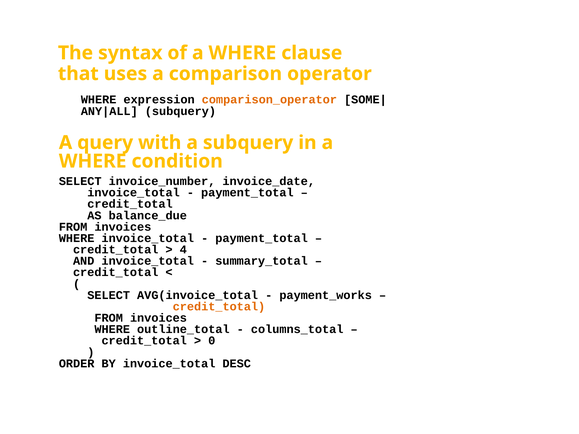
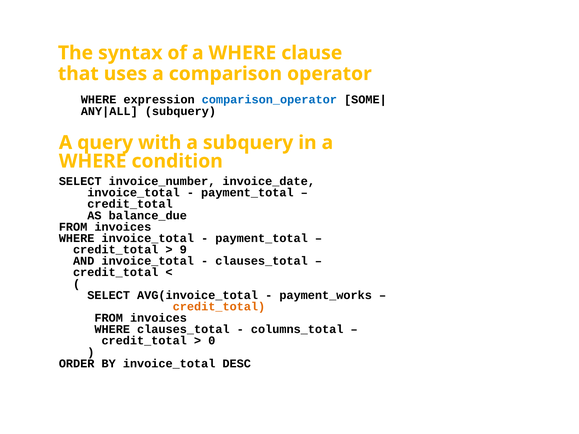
comparison_operator colour: orange -> blue
4: 4 -> 9
summary_total at (262, 261): summary_total -> clauses_total
WHERE outline_total: outline_total -> clauses_total
